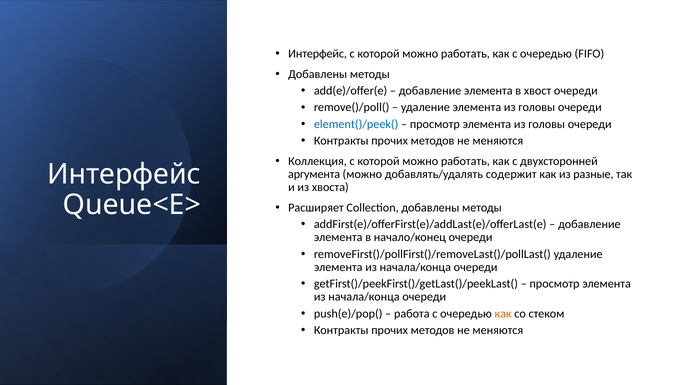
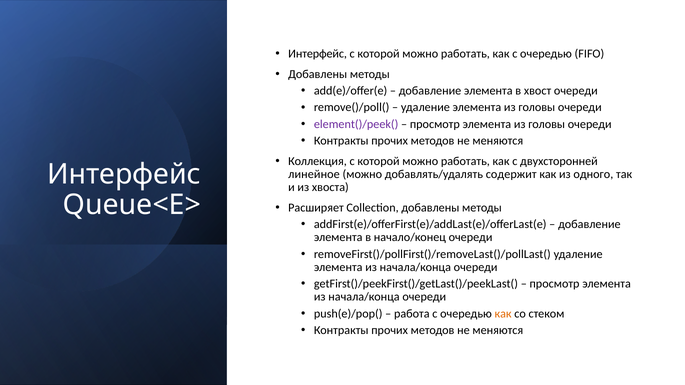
element()/peek( colour: blue -> purple
аргумента: аргумента -> линейное
разные: разные -> одного
